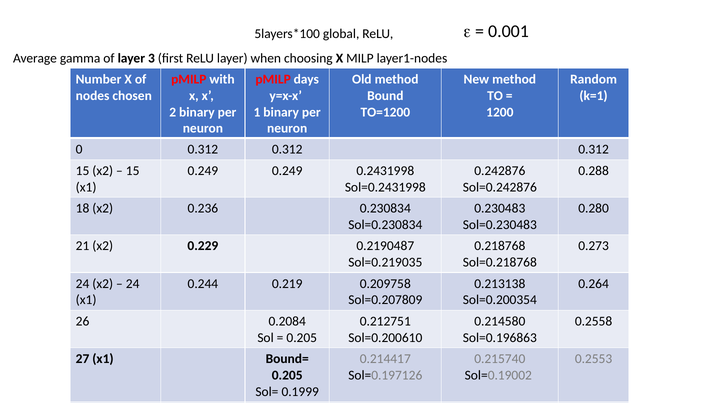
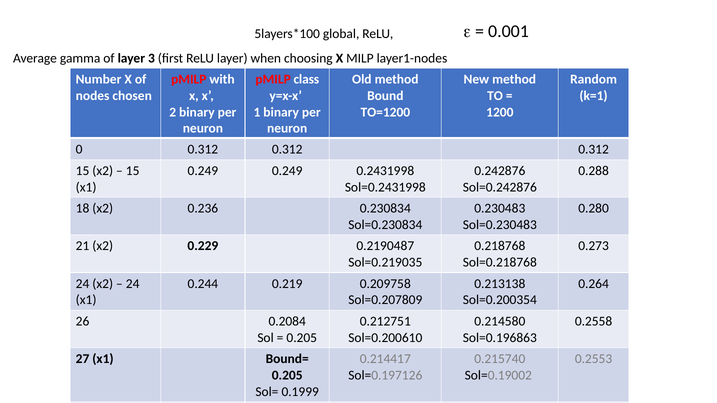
days: days -> class
